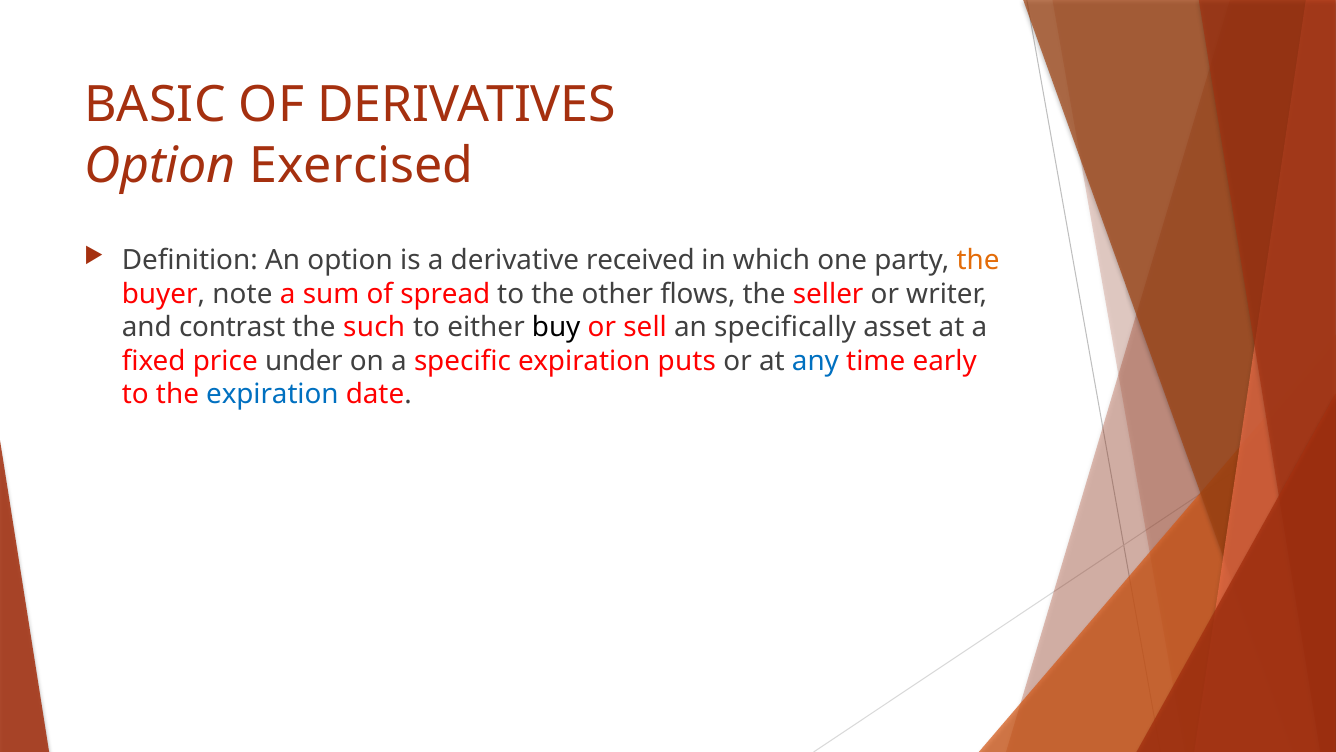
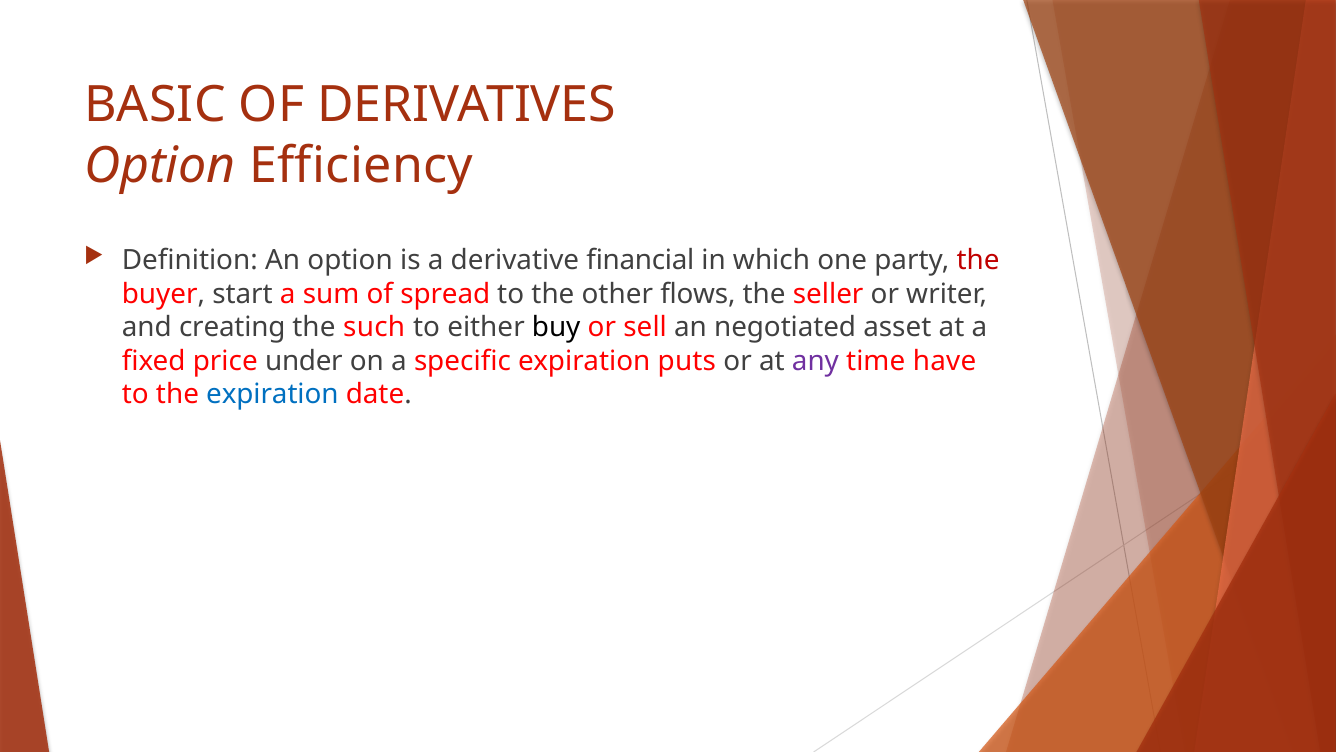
Exercised: Exercised -> Efficiency
received: received -> financial
the at (978, 260) colour: orange -> red
note: note -> start
contrast: contrast -> creating
specifically: specifically -> negotiated
any colour: blue -> purple
early: early -> have
